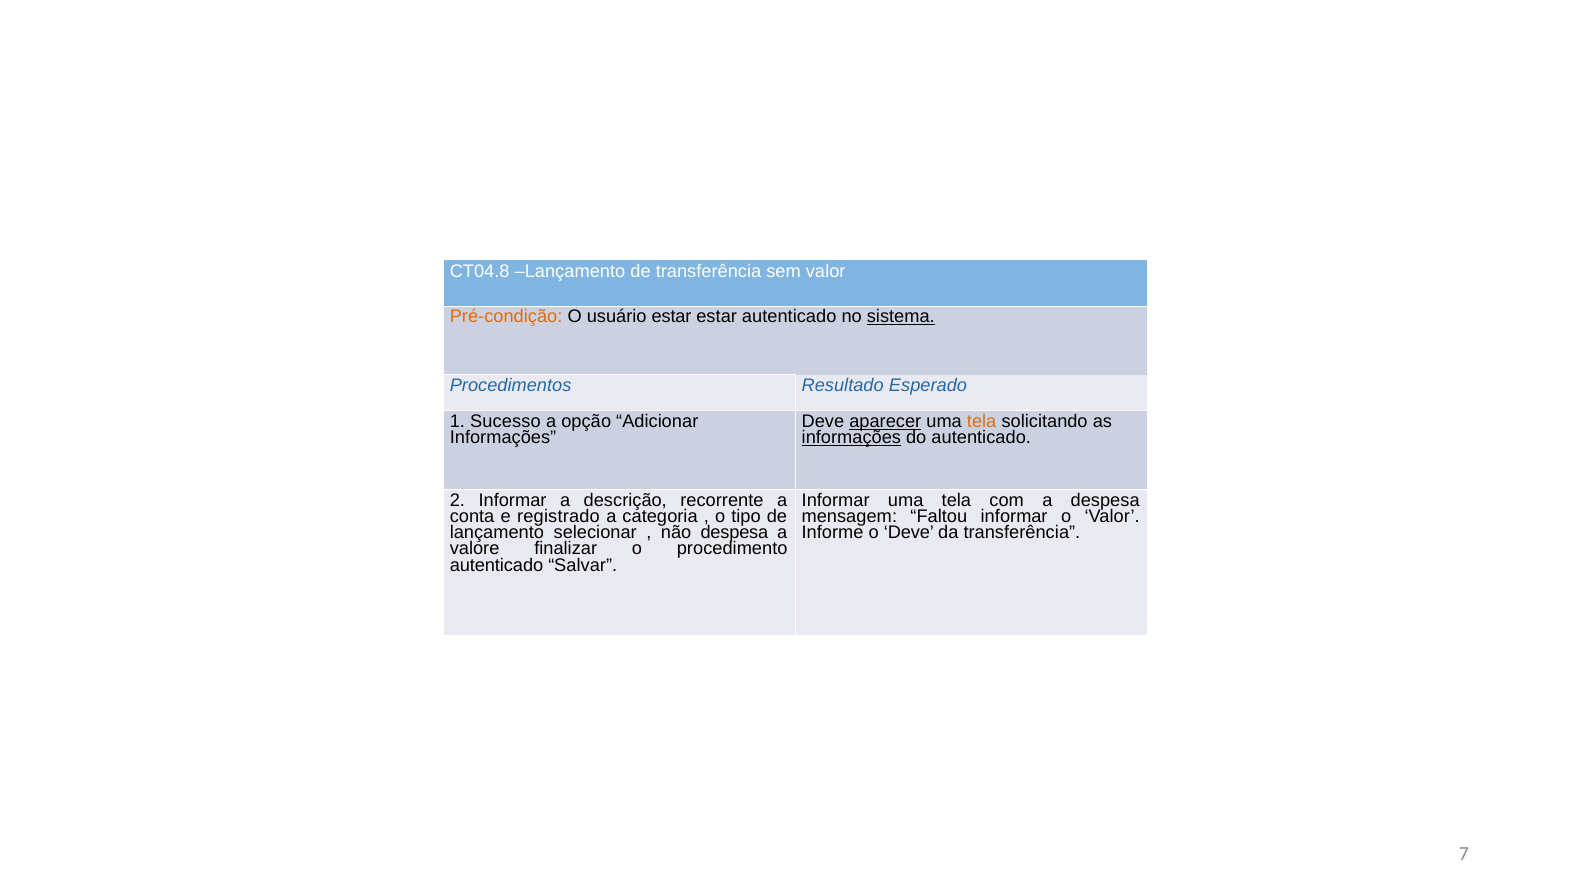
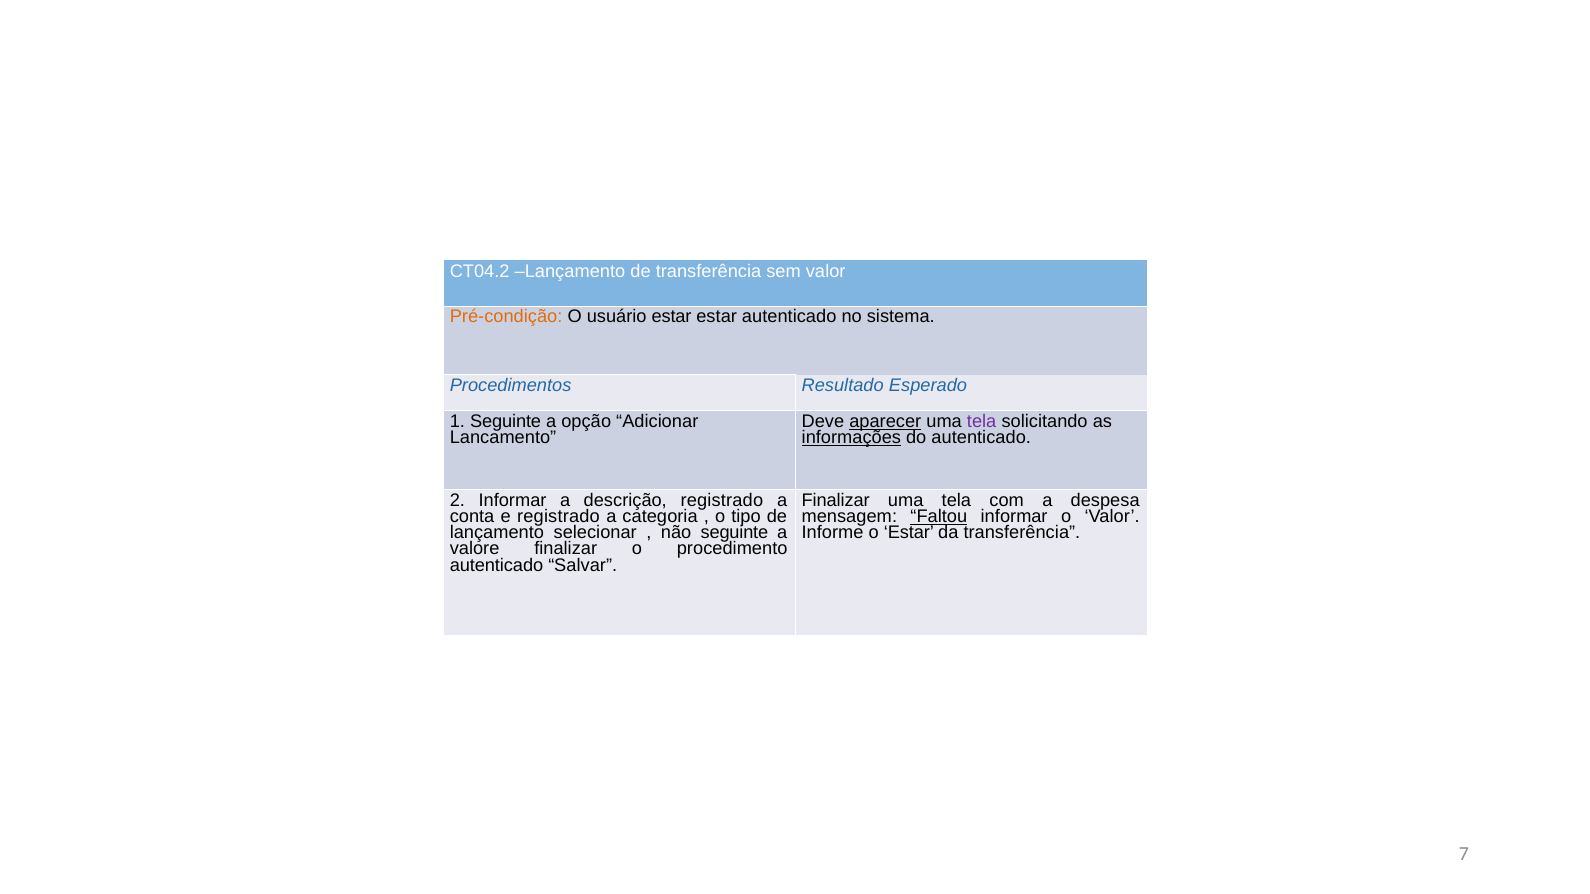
CT04.8: CT04.8 -> CT04.2
sistema underline: present -> none
1 Sucesso: Sucesso -> Seguinte
tela at (982, 421) colour: orange -> purple
Informações at (503, 438): Informações -> Lancamento
descrição recorrente: recorrente -> registrado
Informar at (836, 500): Informar -> Finalizar
Faltou underline: none -> present
não despesa: despesa -> seguinte
o Deve: Deve -> Estar
